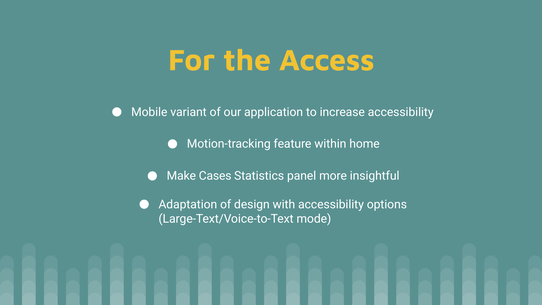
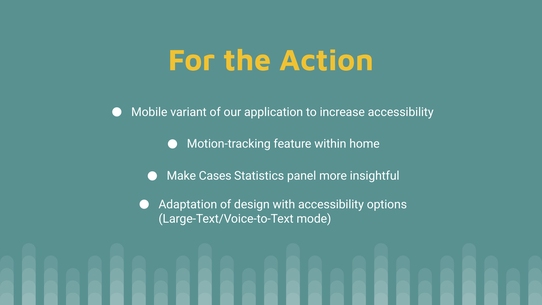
Access: Access -> Action
